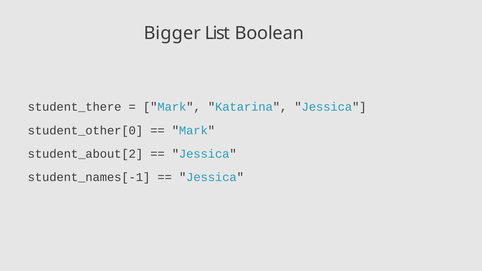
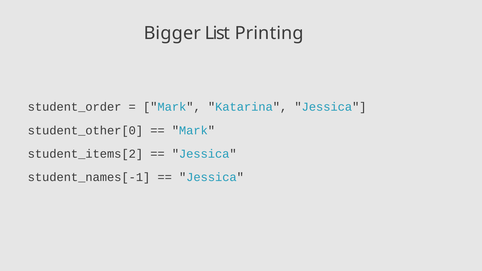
Boolean: Boolean -> Printing
student_there: student_there -> student_order
student_about[2: student_about[2 -> student_items[2
